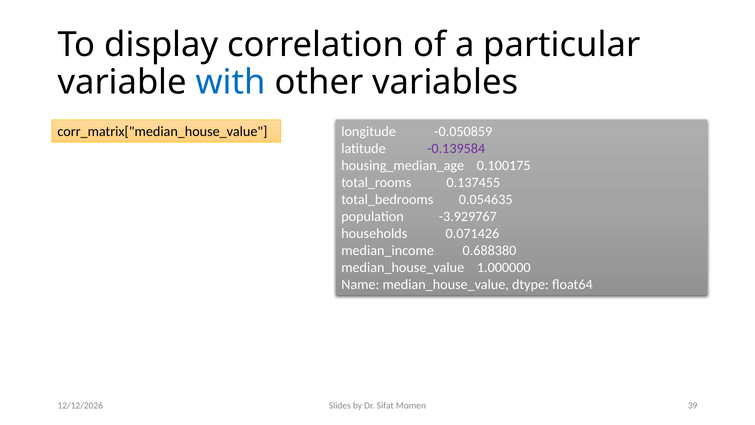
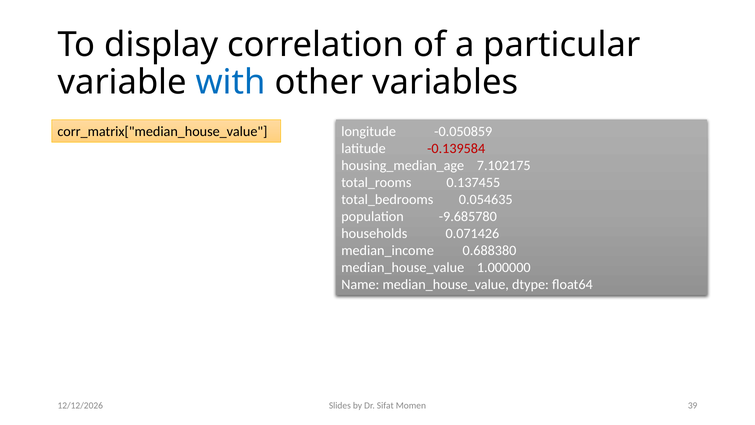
-0.139584 colour: purple -> red
0.100175: 0.100175 -> 7.102175
-3.929767: -3.929767 -> -9.685780
